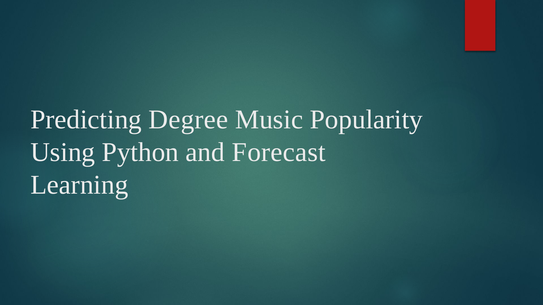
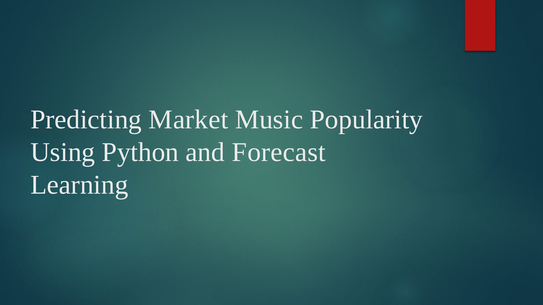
Degree: Degree -> Market
